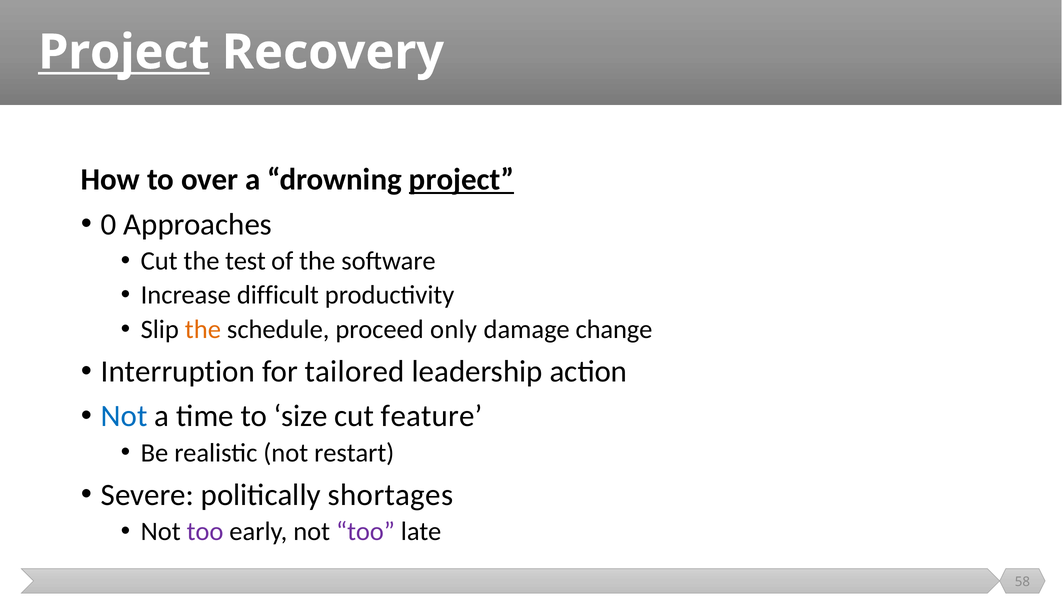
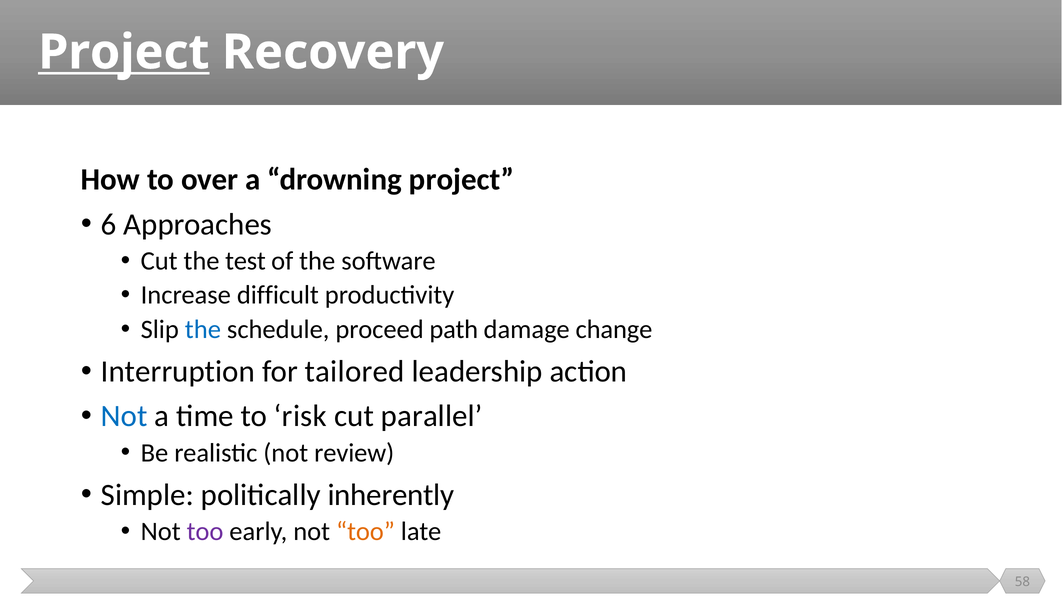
project at (461, 180) underline: present -> none
0: 0 -> 6
the at (203, 329) colour: orange -> blue
only: only -> path
size: size -> risk
feature: feature -> parallel
restart: restart -> review
Severe: Severe -> Simple
shortages: shortages -> inherently
too at (365, 531) colour: purple -> orange
